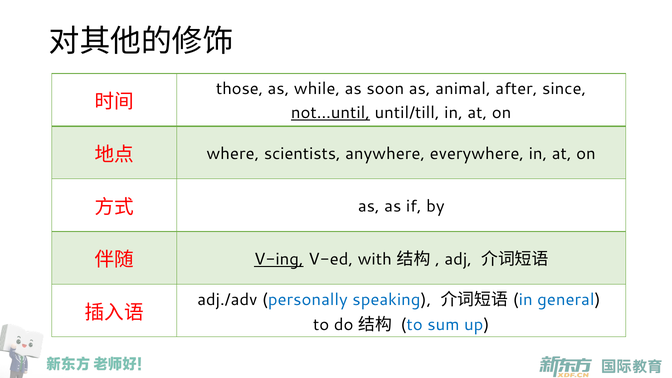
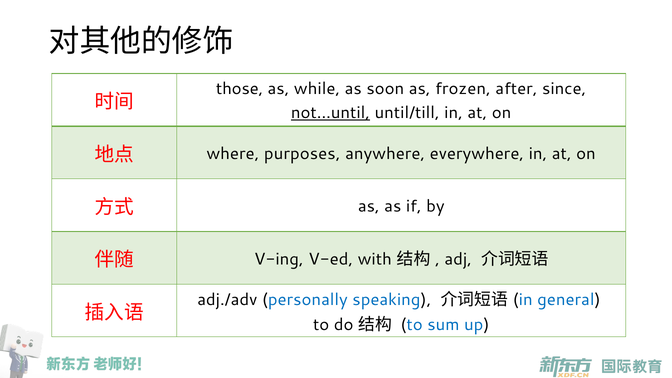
animal: animal -> frozen
scientists: scientists -> purposes
V-ing underline: present -> none
